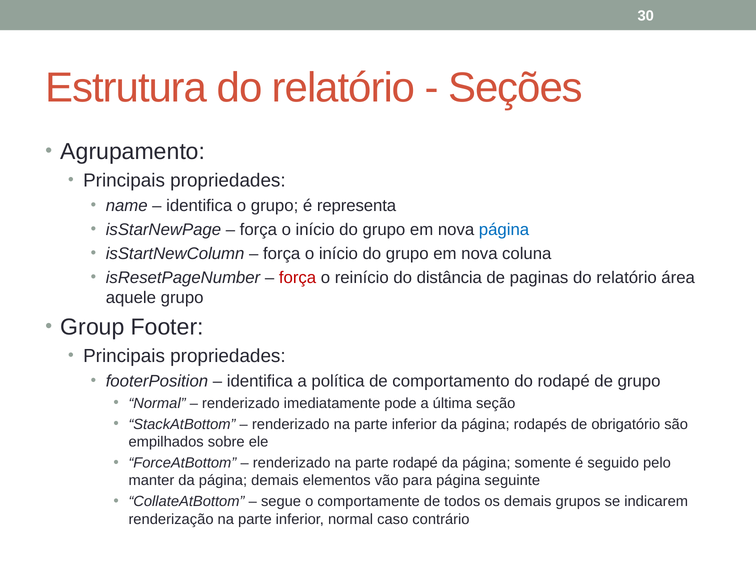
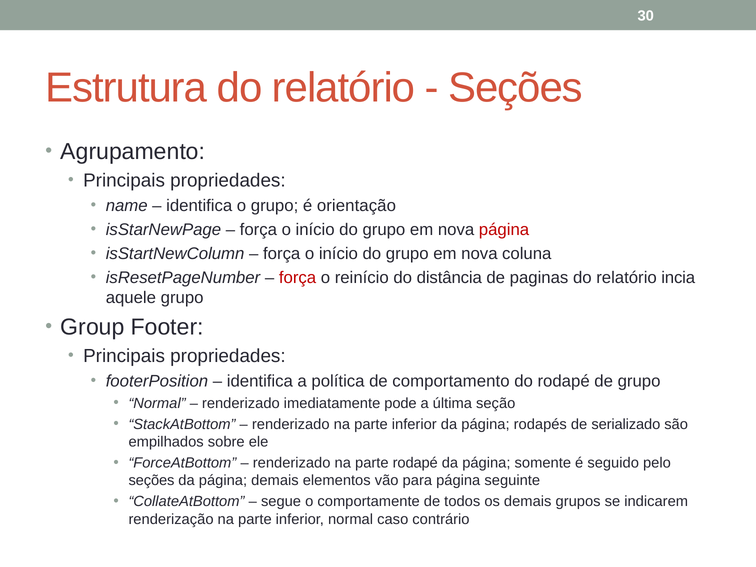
representa: representa -> orientação
página at (504, 230) colour: blue -> red
área: área -> incia
obrigatório: obrigatório -> serializado
manter at (151, 481): manter -> seções
